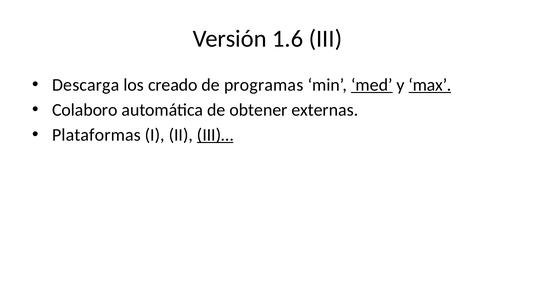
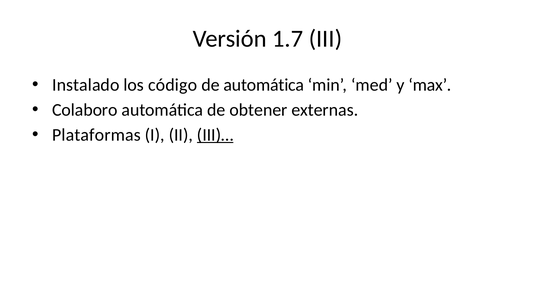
1.6: 1.6 -> 1.7
Descarga: Descarga -> Instalado
creado: creado -> código
de programas: programas -> automática
med underline: present -> none
max underline: present -> none
